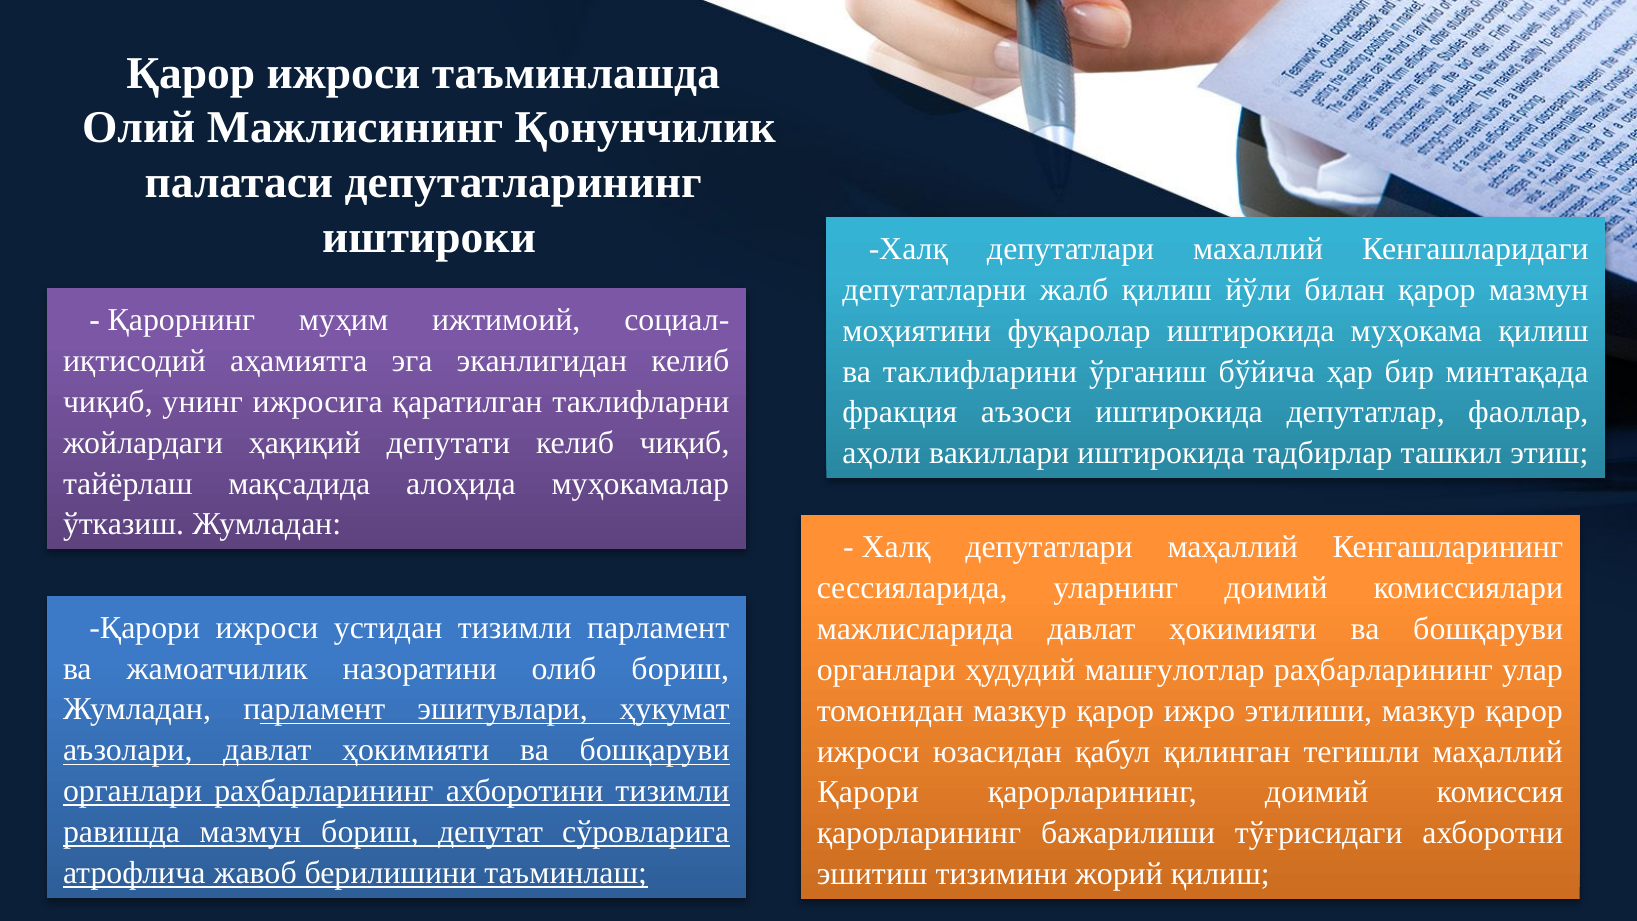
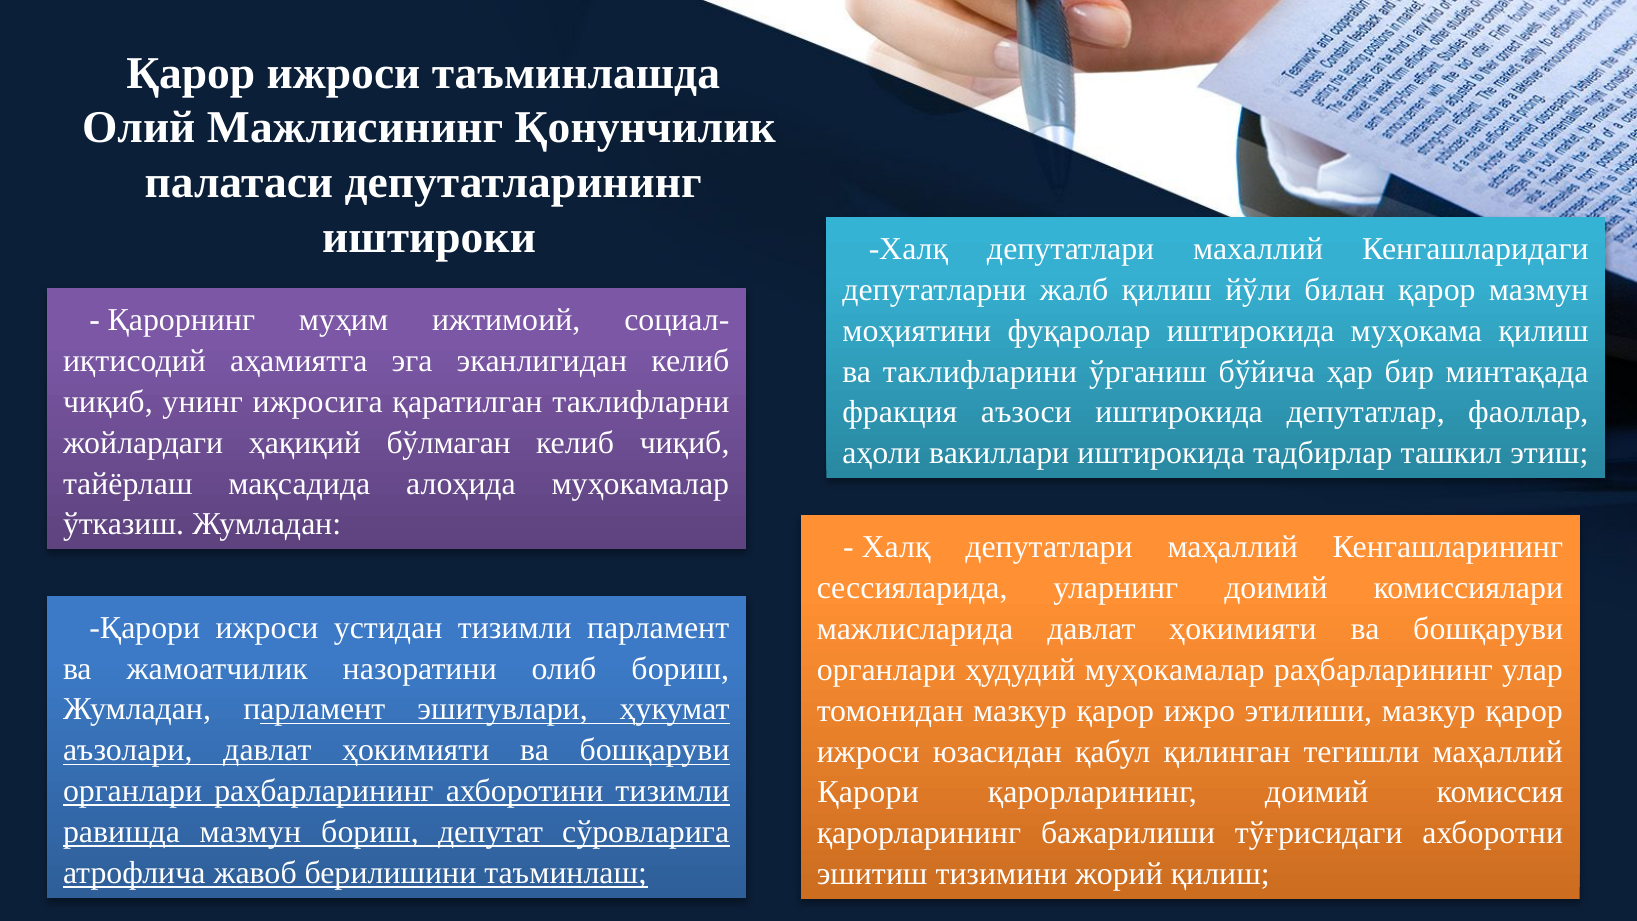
депутати: депутати -> бўлмаган
ҳудудий машғулотлар: машғулотлар -> муҳокамалар
